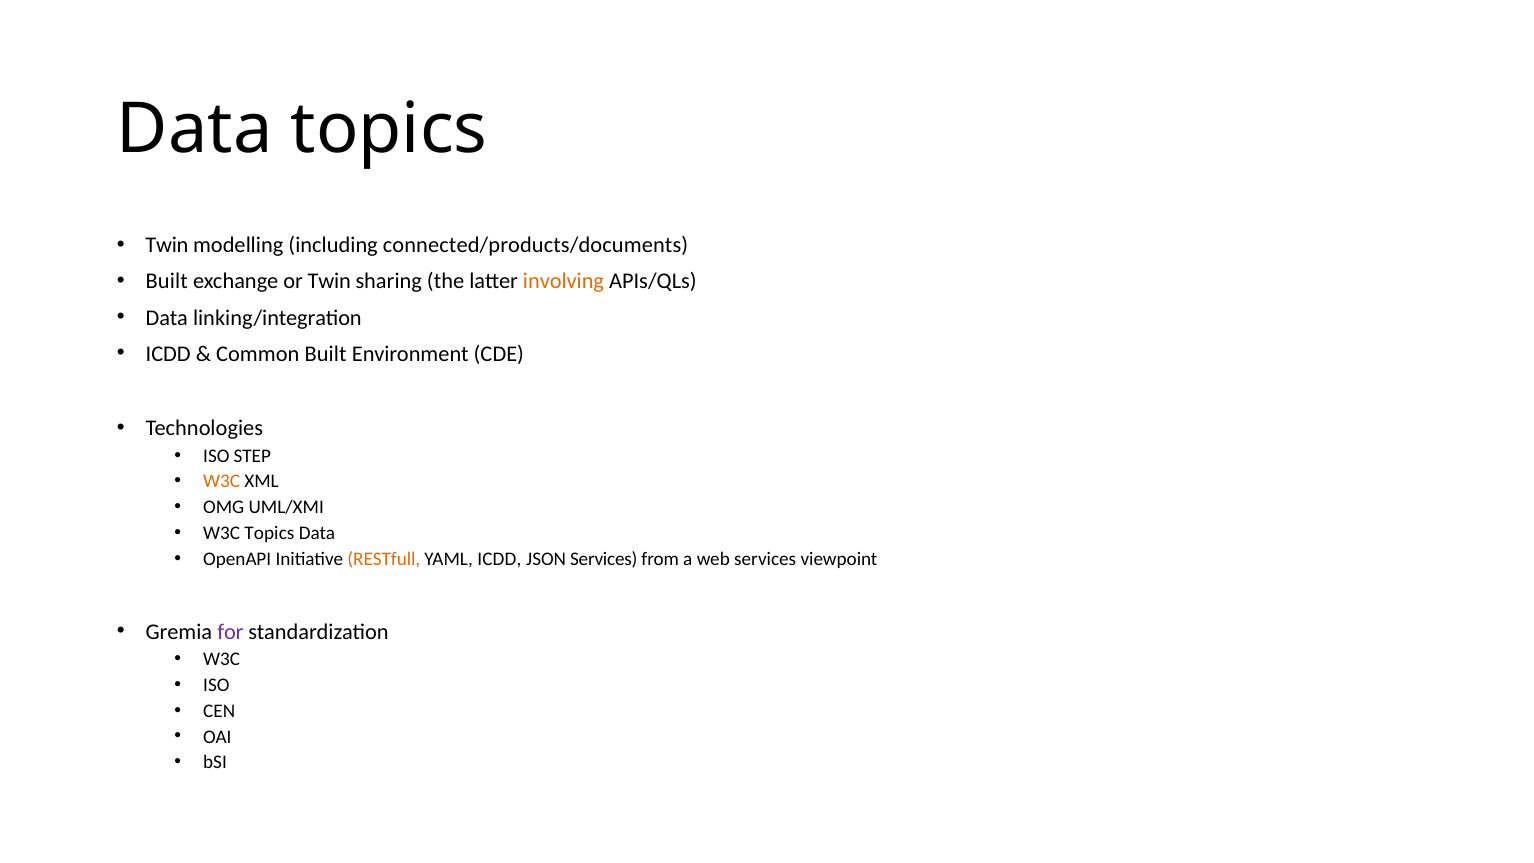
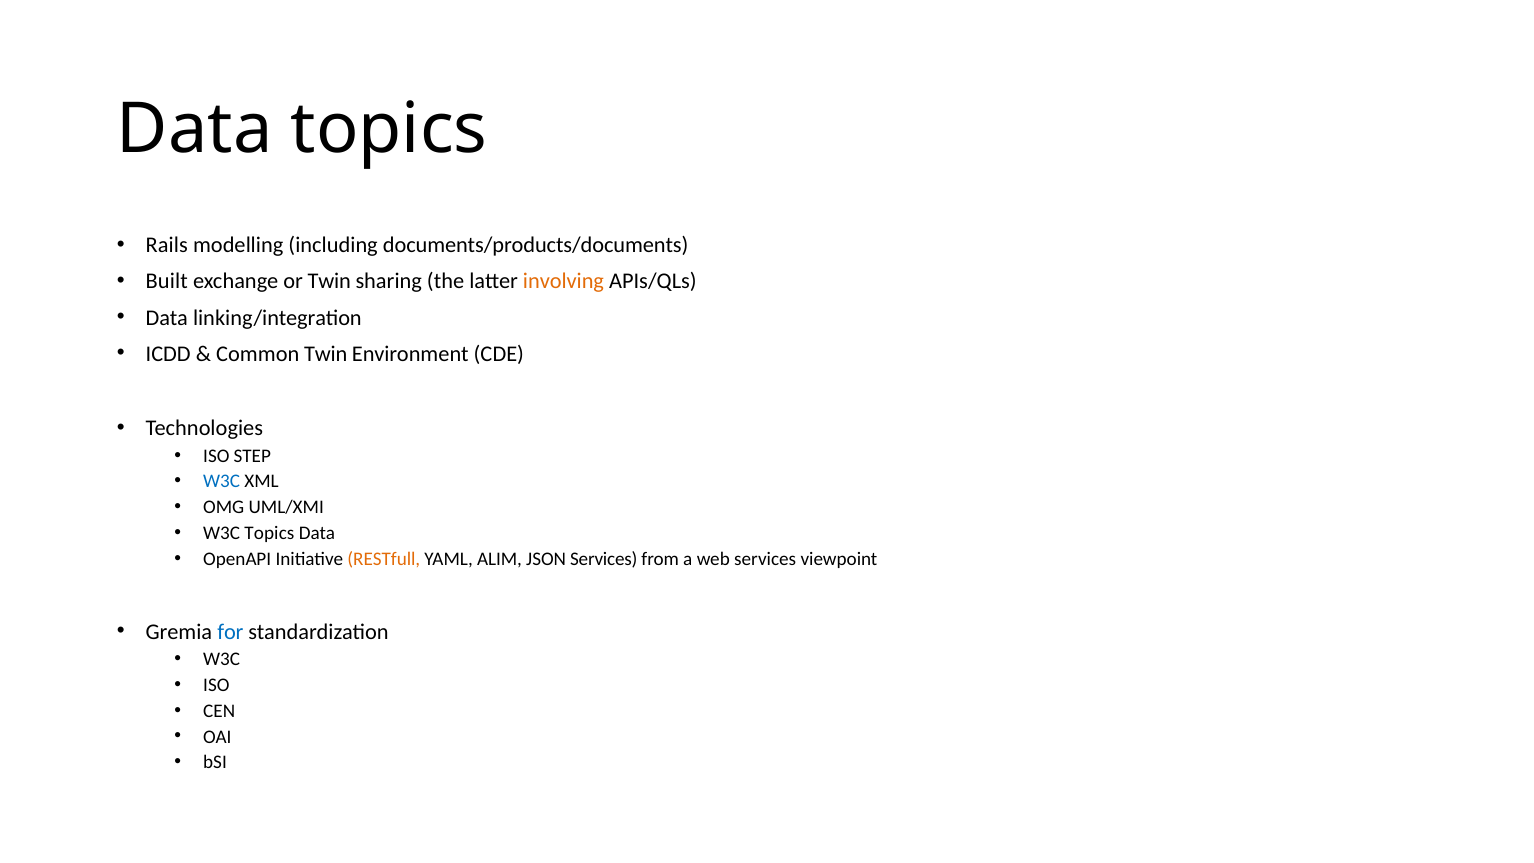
Twin at (167, 245): Twin -> Rails
connected/products/documents: connected/products/documents -> documents/products/documents
Common Built: Built -> Twin
W3C at (222, 482) colour: orange -> blue
YAML ICDD: ICDD -> ALIM
for colour: purple -> blue
